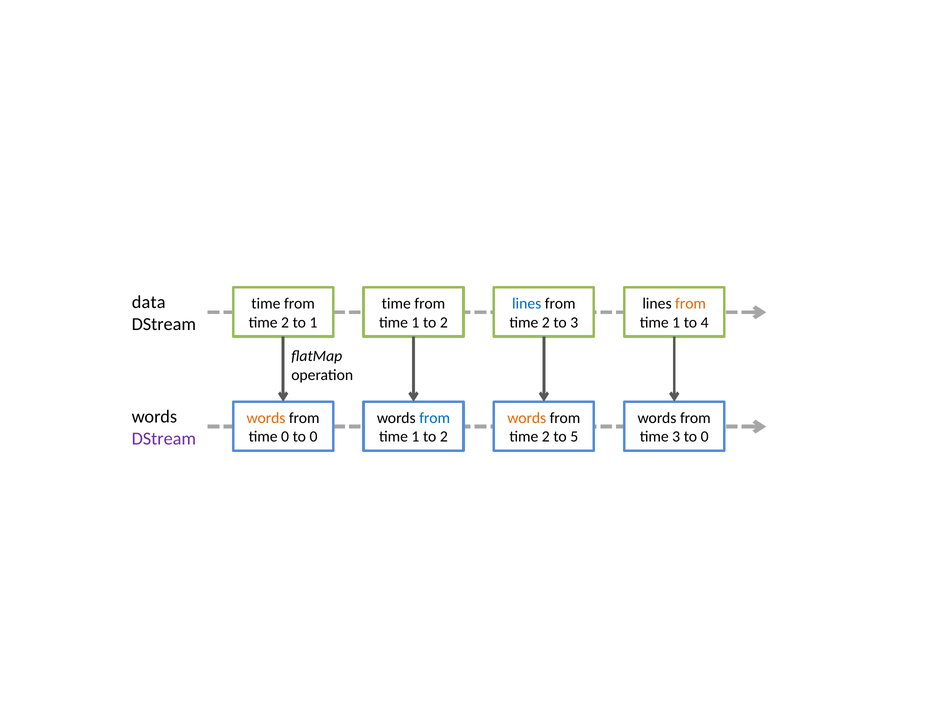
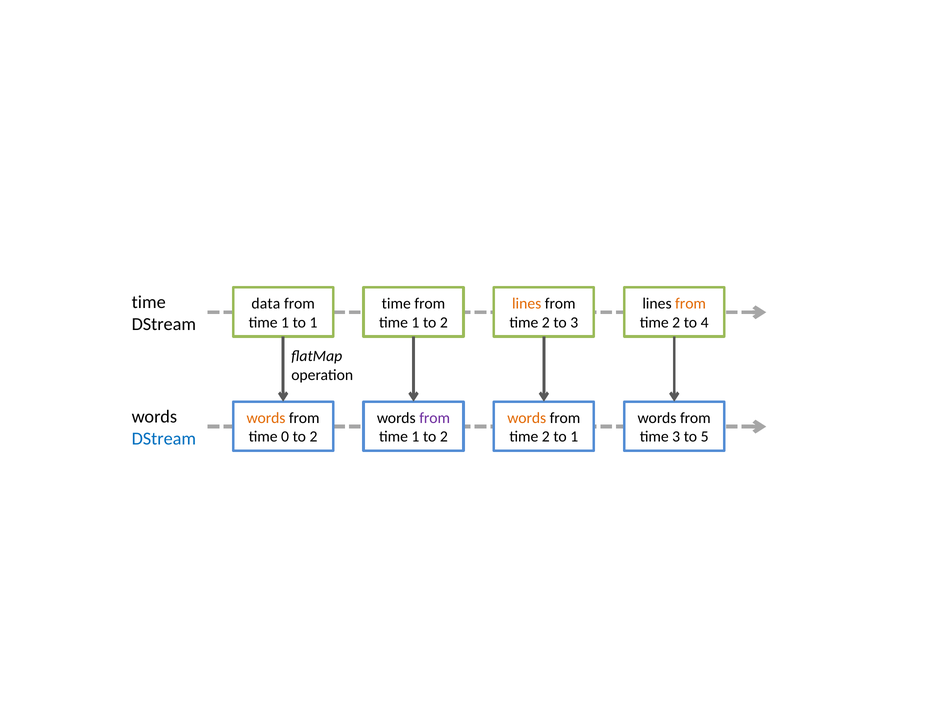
data at (149, 303): data -> time
time at (266, 304): time -> data
lines at (527, 304) colour: blue -> orange
2 at (285, 323): 2 -> 1
1 at (676, 323): 1 -> 2
from at (435, 418) colour: blue -> purple
0 to 0: 0 -> 2
2 to 5: 5 -> 1
3 to 0: 0 -> 5
DStream at (164, 439) colour: purple -> blue
